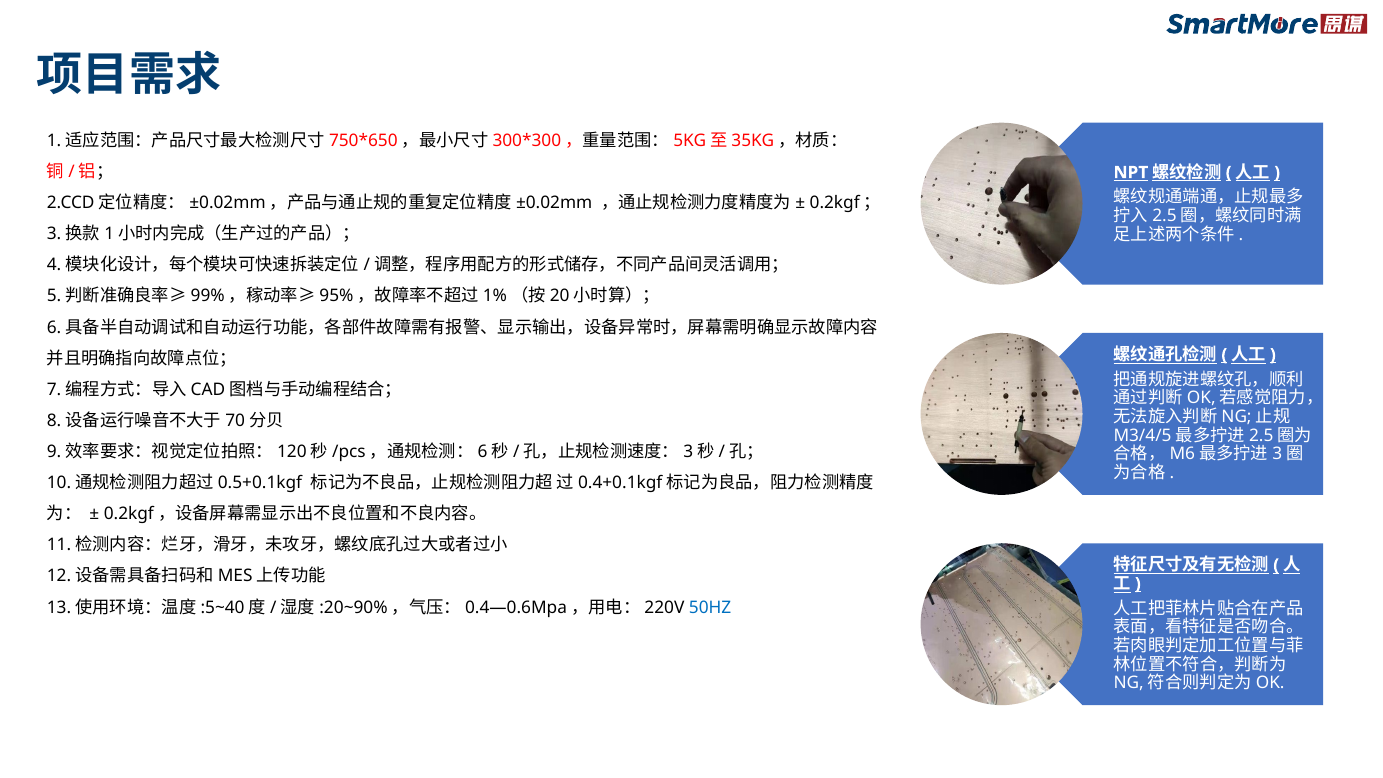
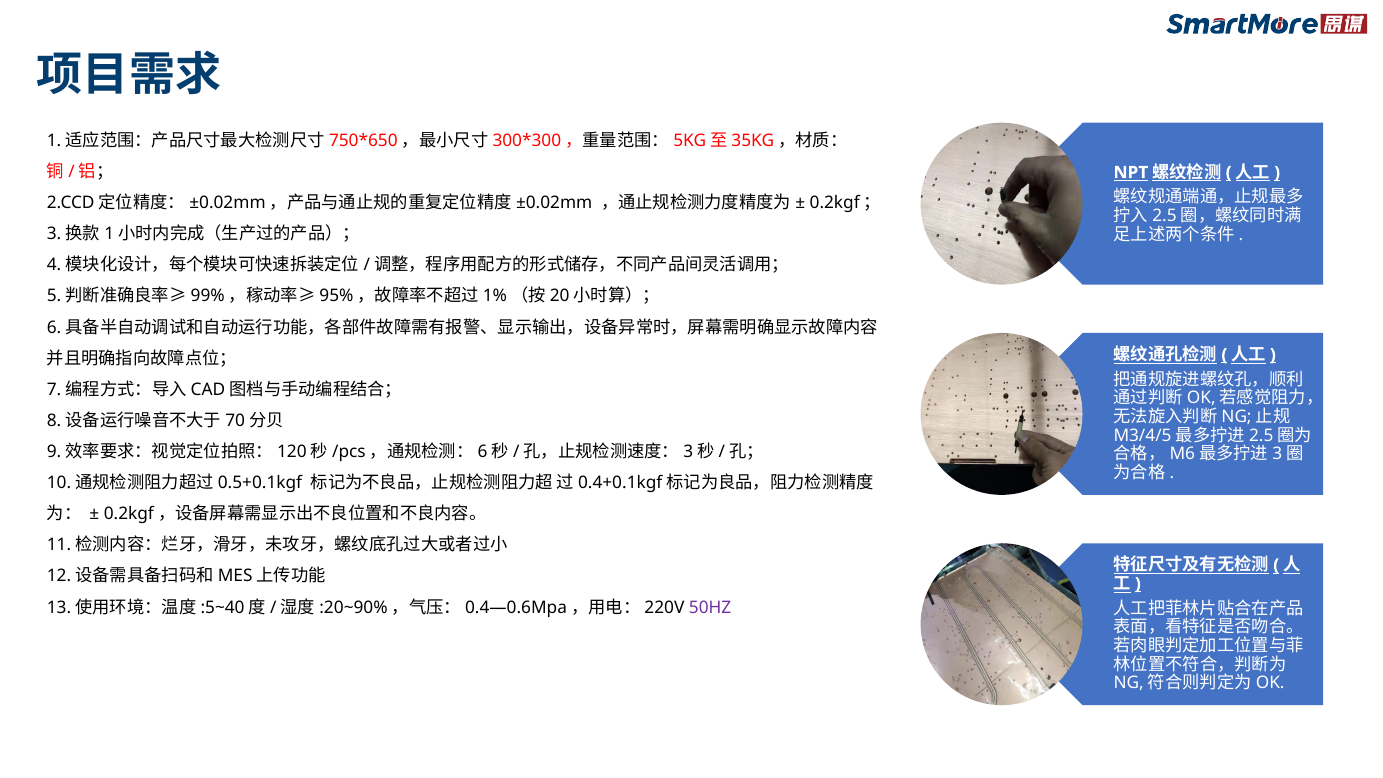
50HZ colour: blue -> purple
